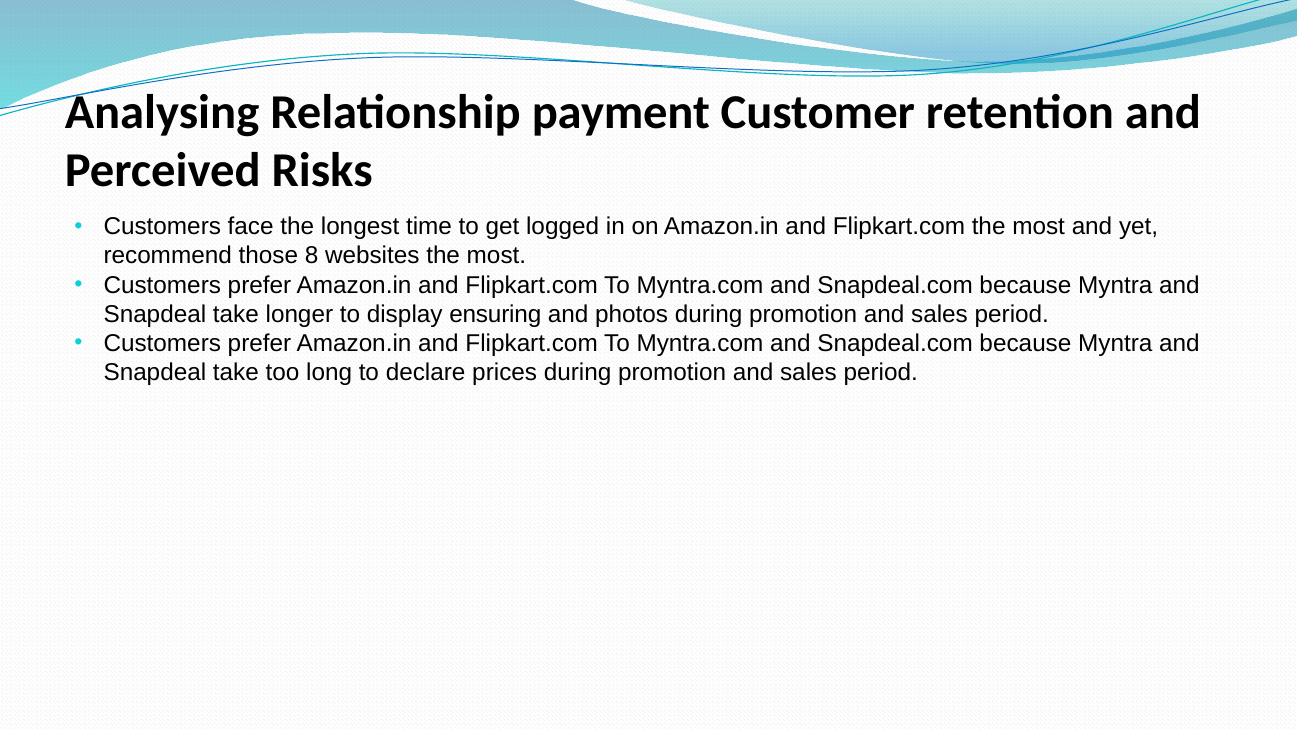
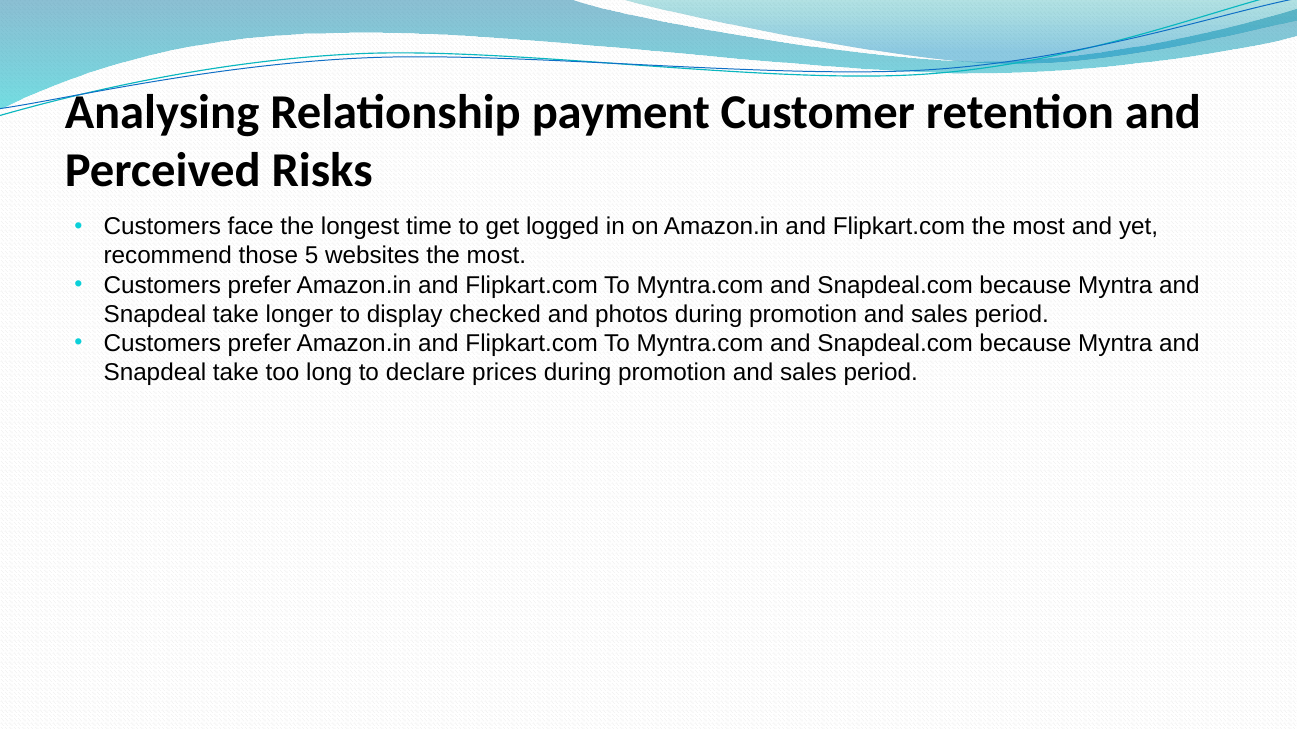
8: 8 -> 5
ensuring: ensuring -> checked
